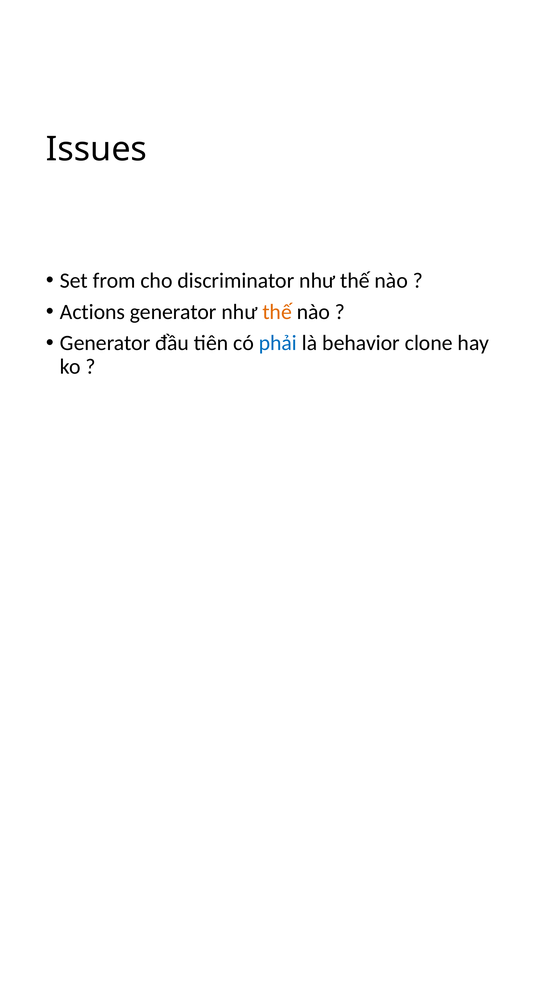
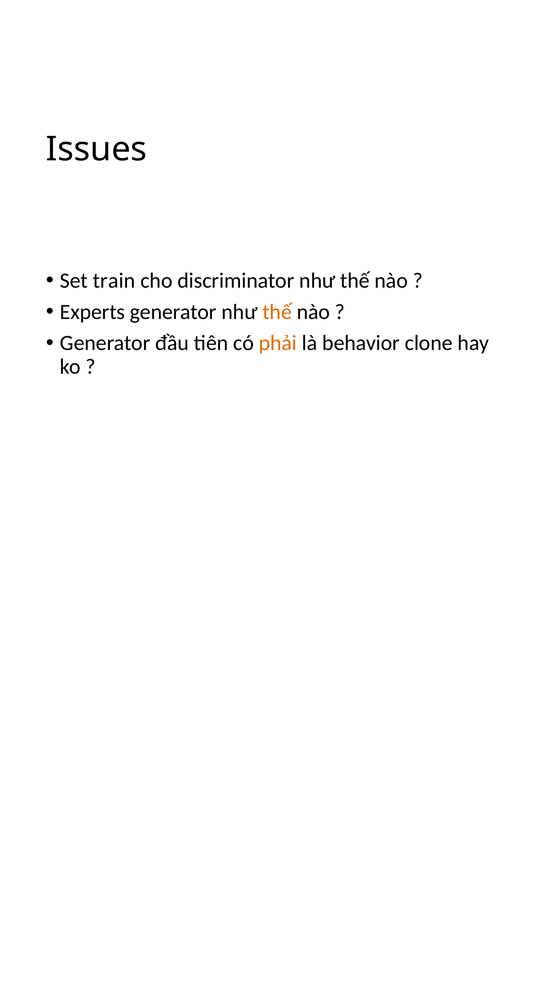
from: from -> train
Actions: Actions -> Experts
phải colour: blue -> orange
